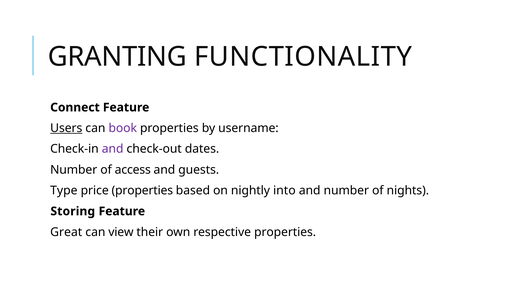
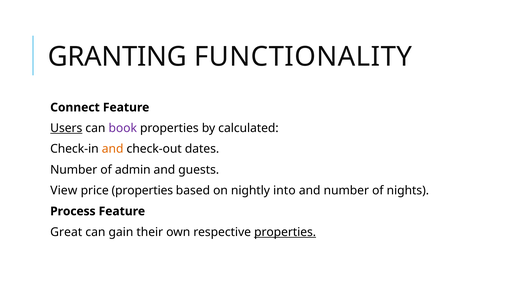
username: username -> calculated
and at (113, 149) colour: purple -> orange
access: access -> admin
Type: Type -> View
Storing: Storing -> Process
view: view -> gain
properties at (285, 232) underline: none -> present
